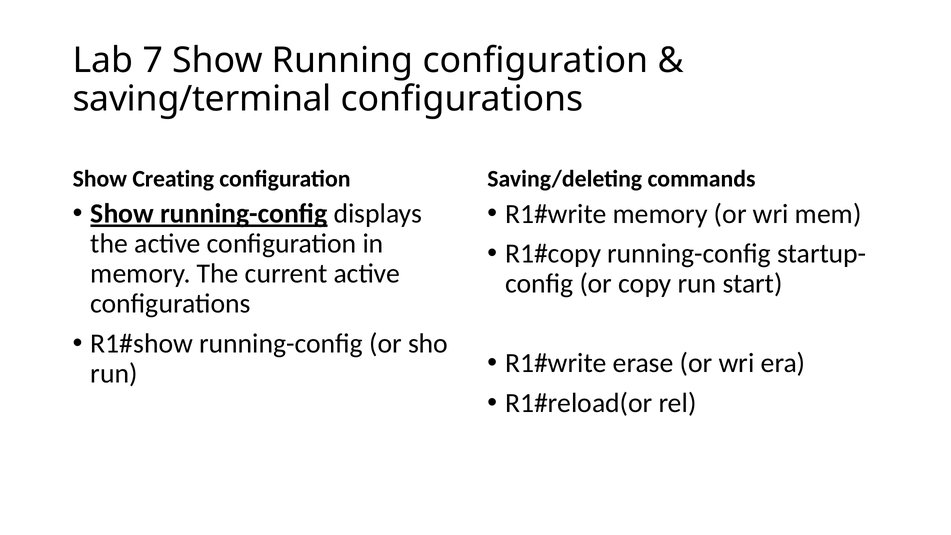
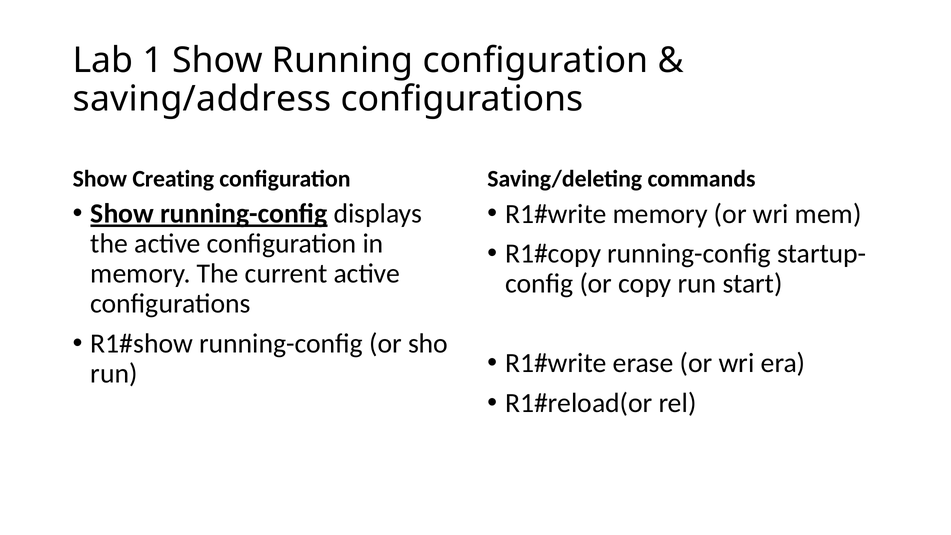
7: 7 -> 1
saving/terminal: saving/terminal -> saving/address
